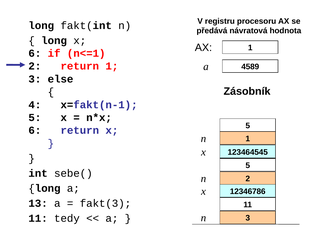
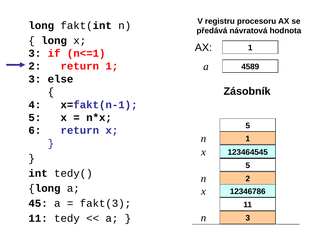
6 at (35, 53): 6 -> 3
sebe(: sebe( -> tedy(
13: 13 -> 45
